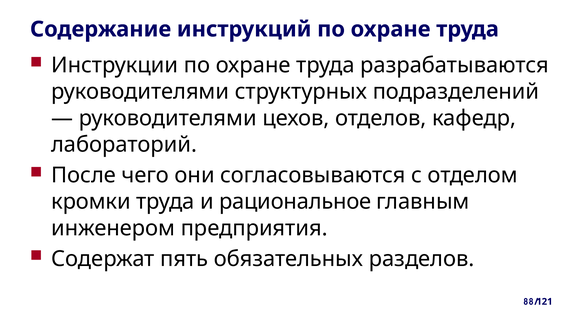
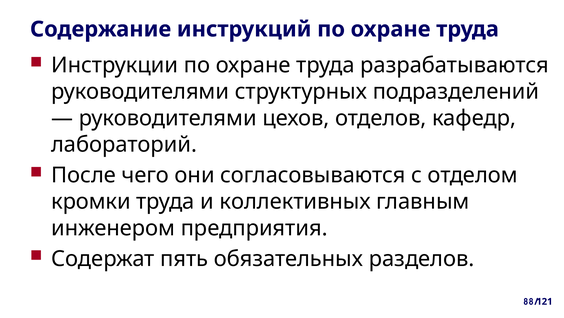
рациональное: рациональное -> коллективных
